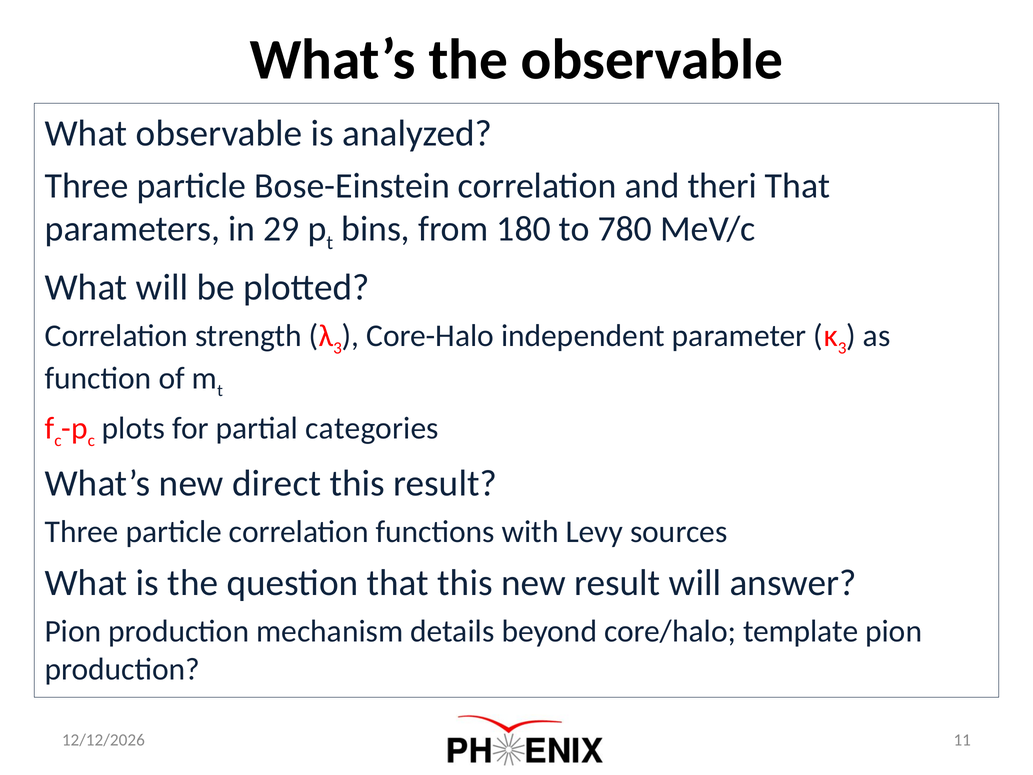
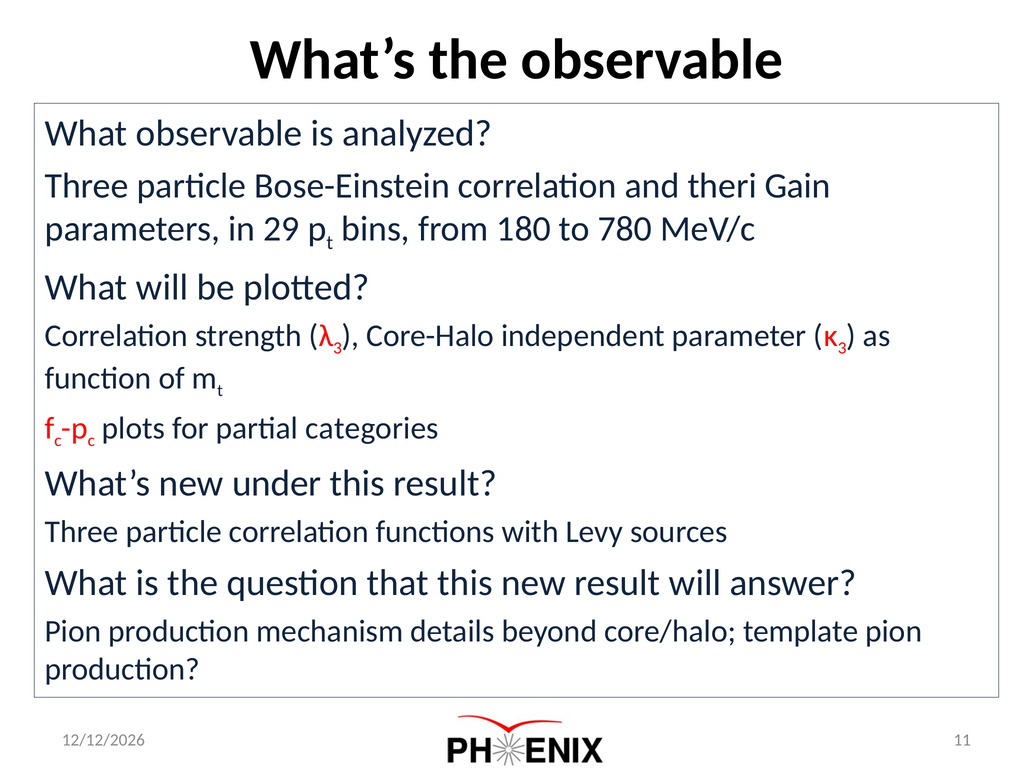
theri That: That -> Gain
direct: direct -> under
